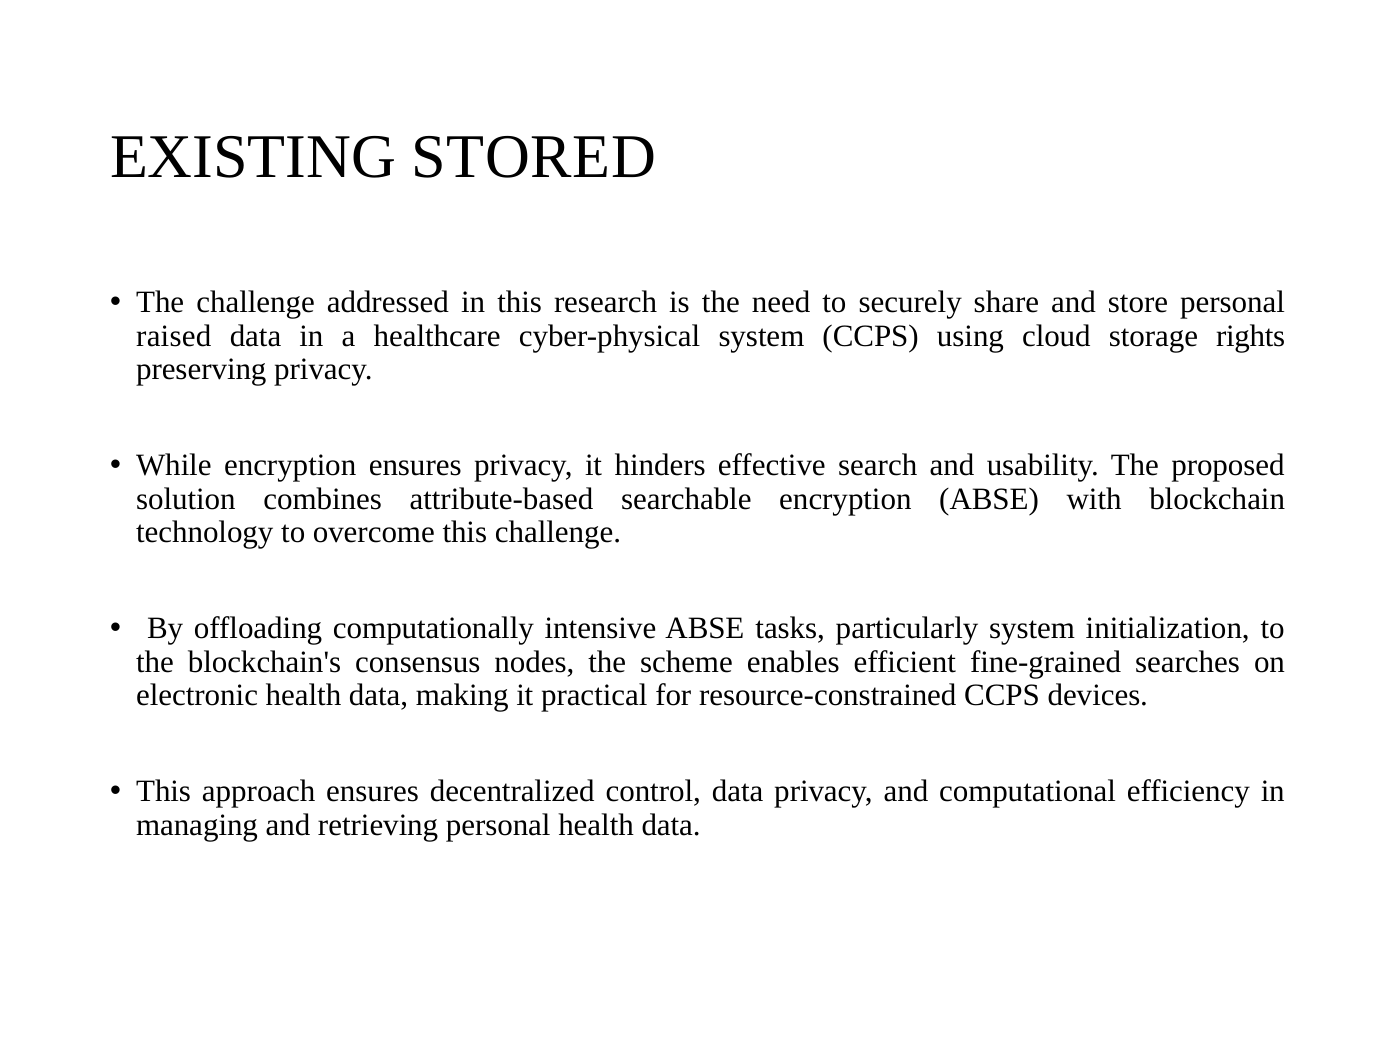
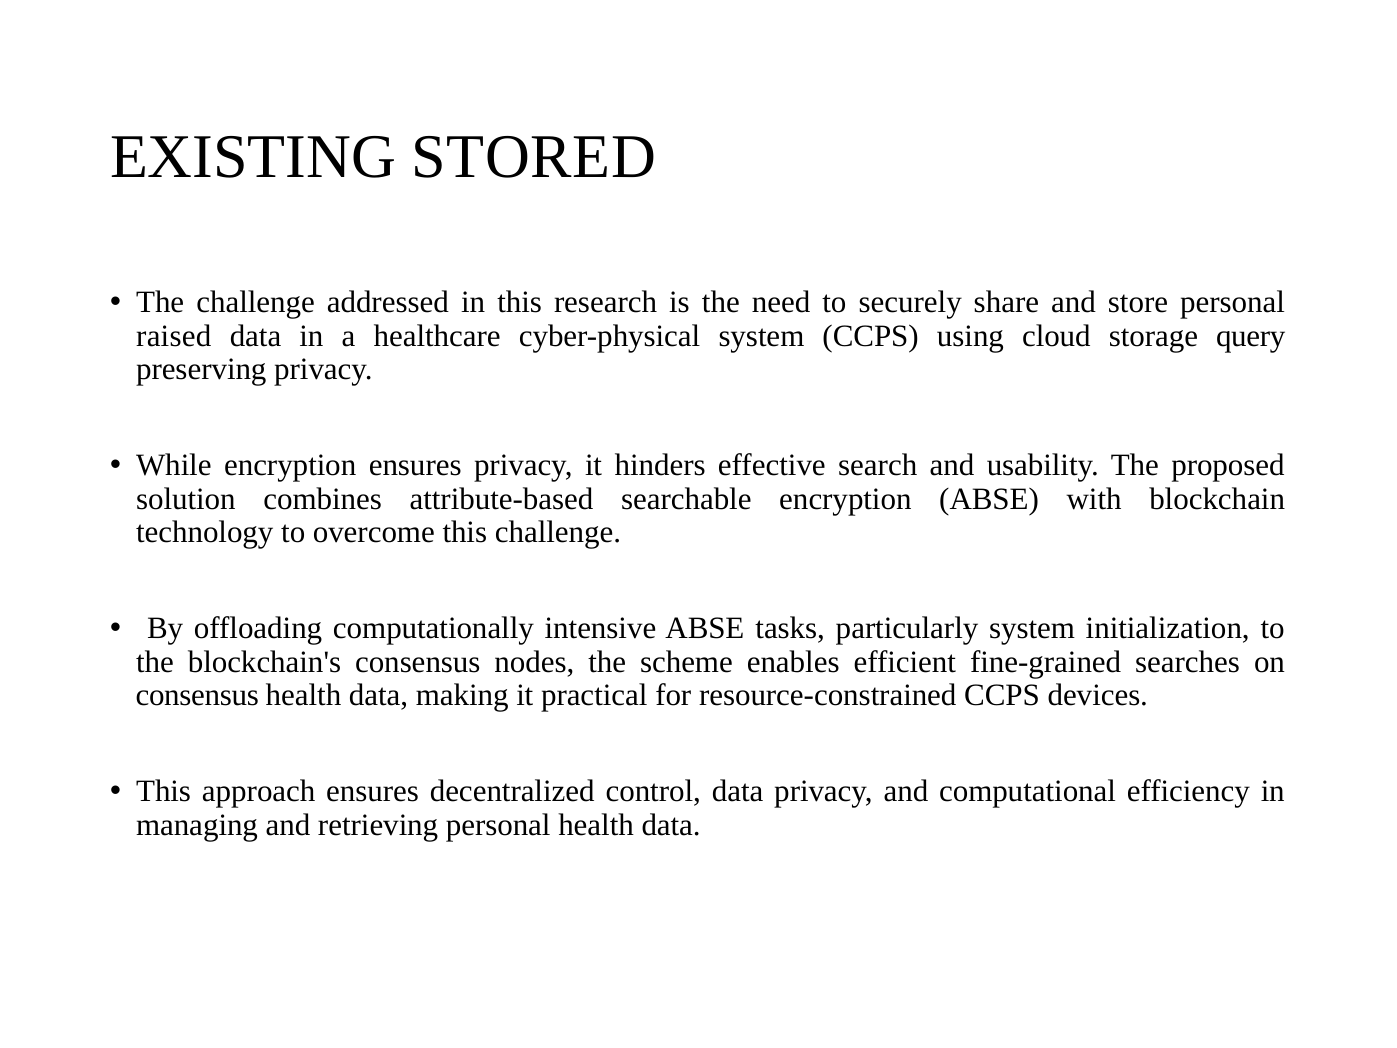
rights: rights -> query
electronic at (197, 695): electronic -> consensus
